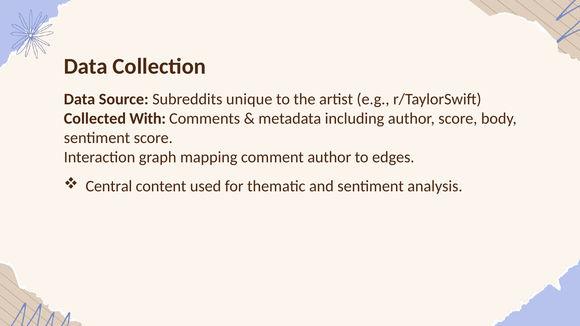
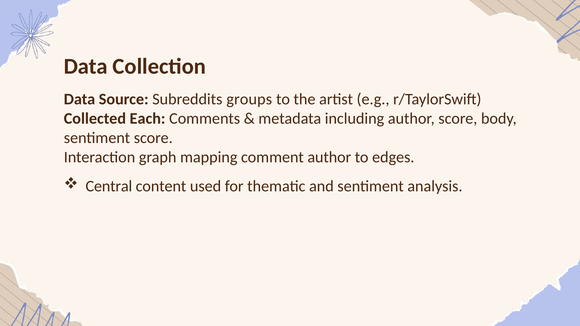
unique: unique -> groups
With: With -> Each
